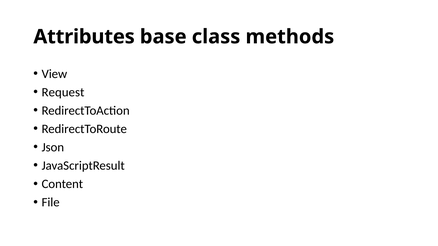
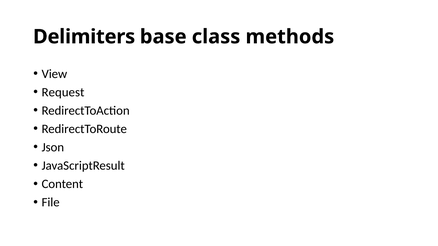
Attributes: Attributes -> Delimiters
